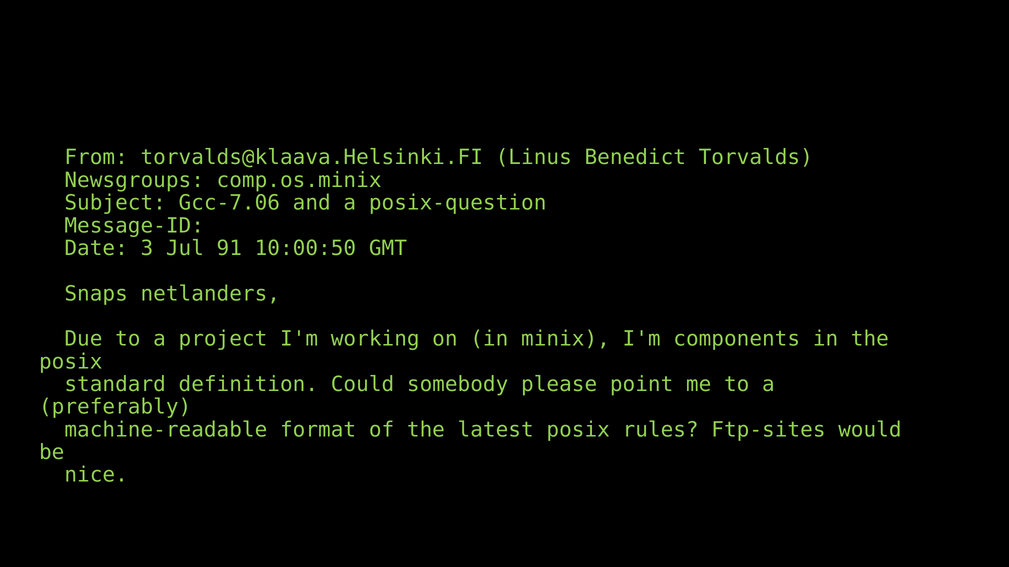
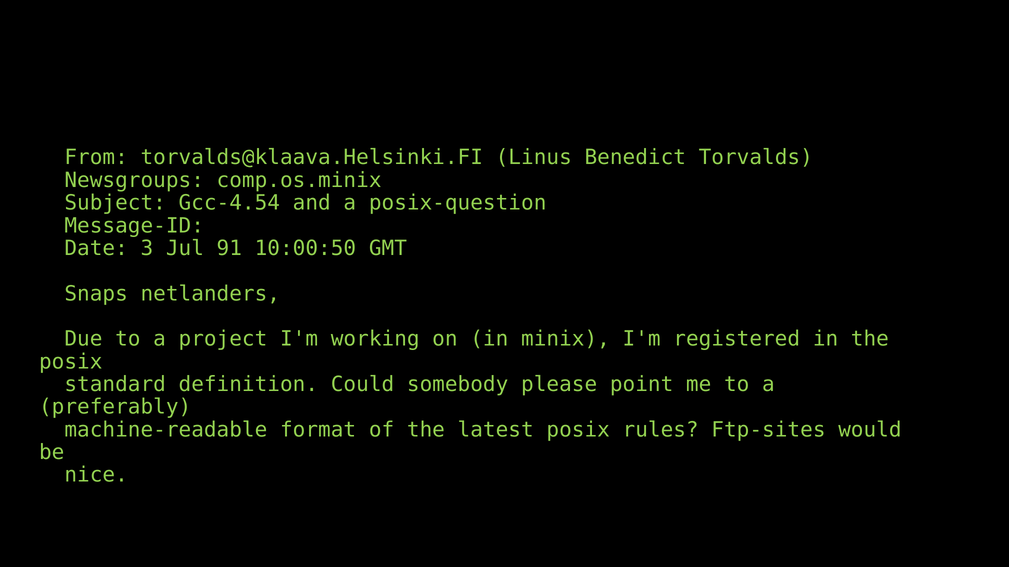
Gcc-7.06: Gcc-7.06 -> Gcc-4.54
components: components -> registered
